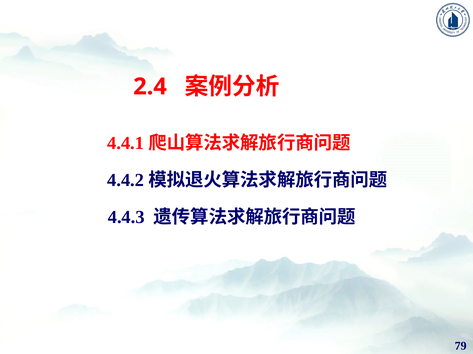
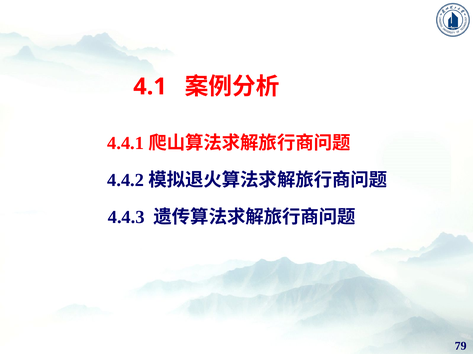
2.4: 2.4 -> 4.1
